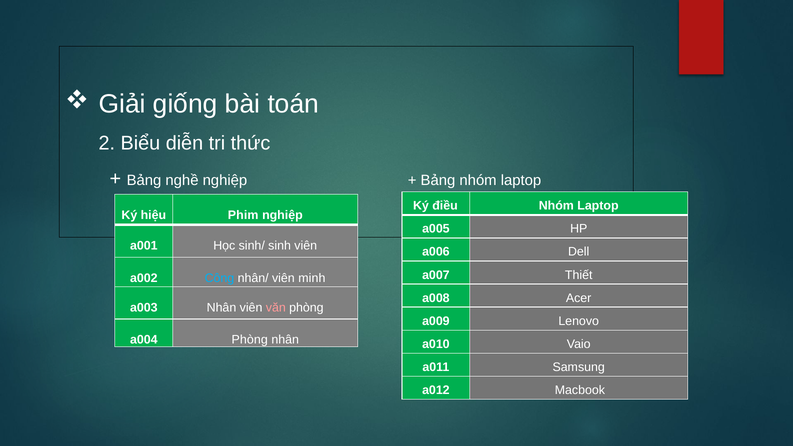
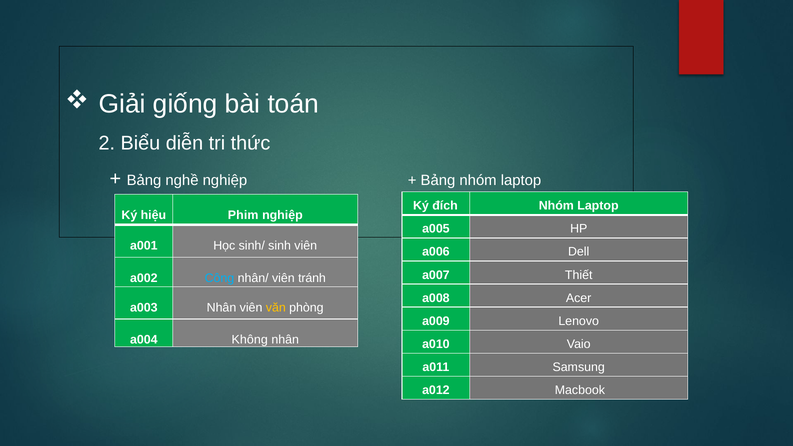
điều: điều -> đích
minh: minh -> tránh
văn colour: pink -> yellow
a004 Phòng: Phòng -> Không
